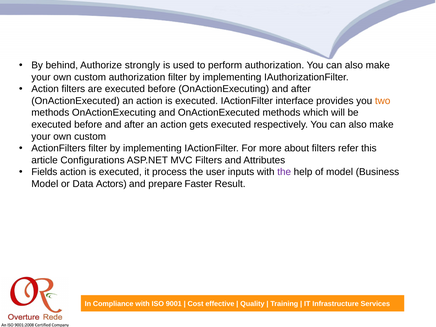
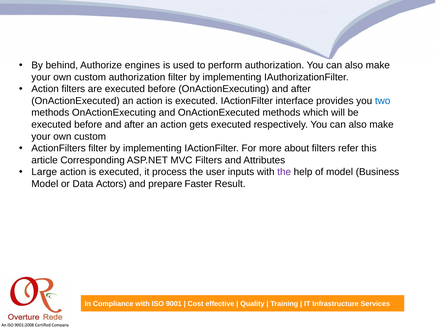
strongly: strongly -> engines
two colour: orange -> blue
Configurations: Configurations -> Corresponding
Fields: Fields -> Large
